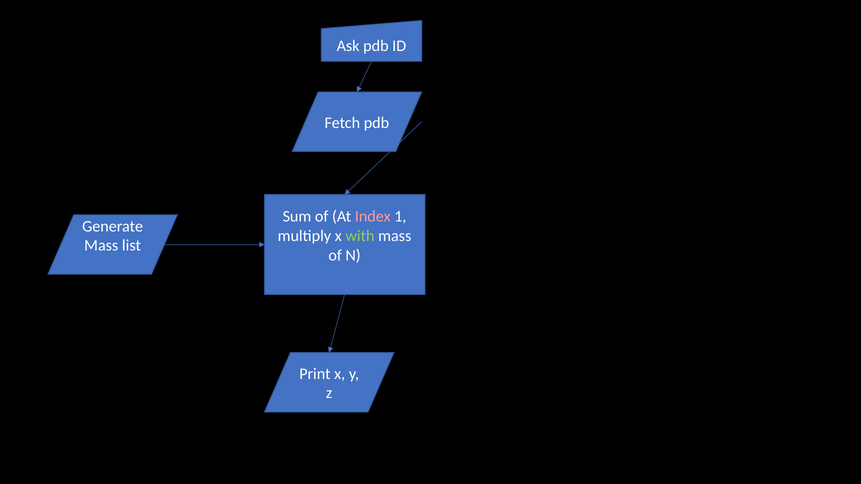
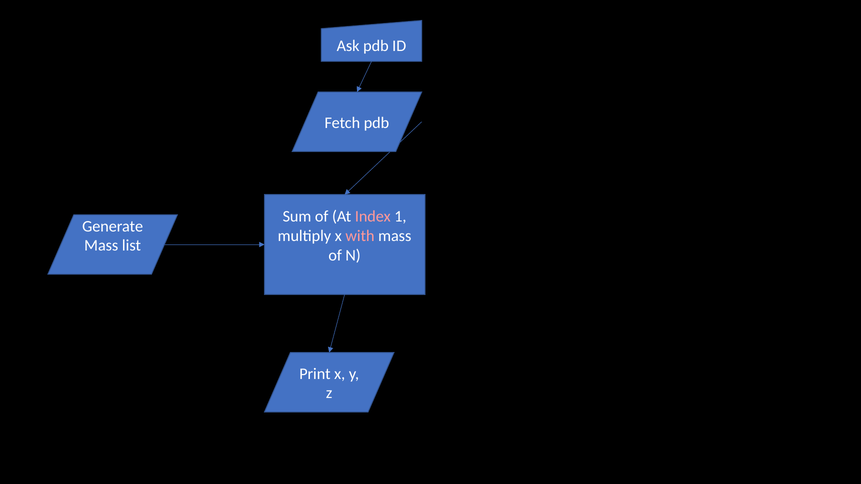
with colour: light green -> pink
